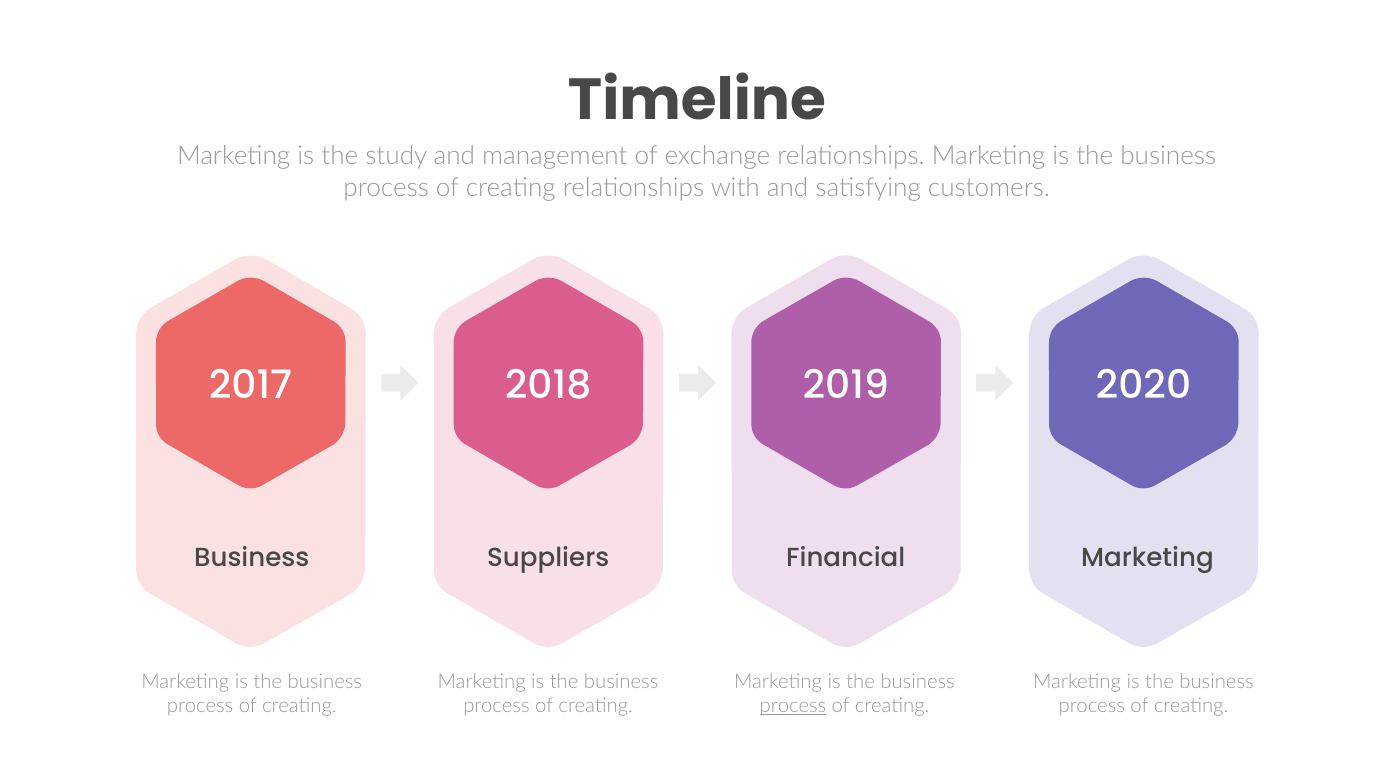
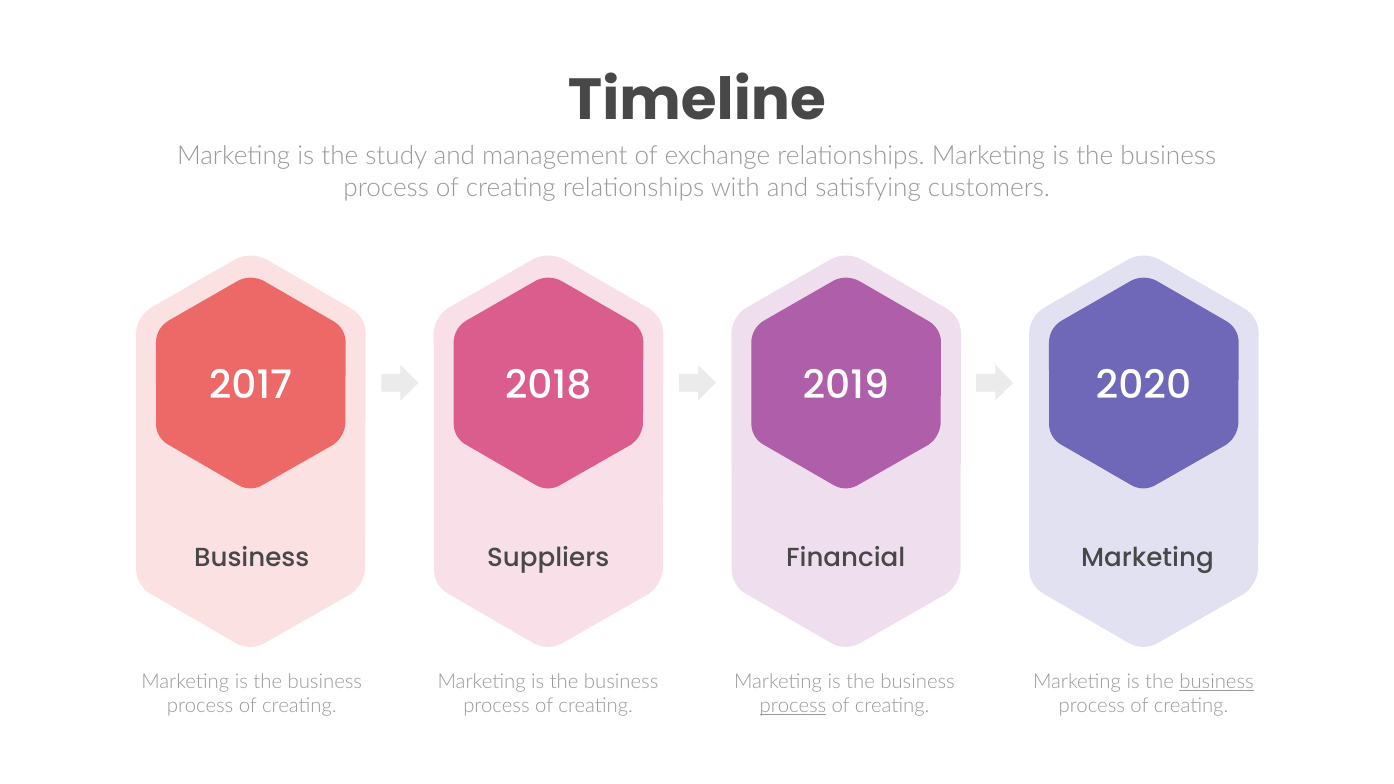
business at (1217, 682) underline: none -> present
